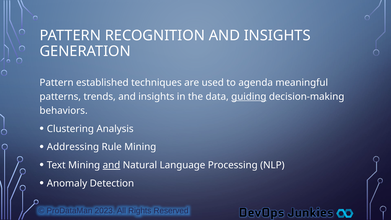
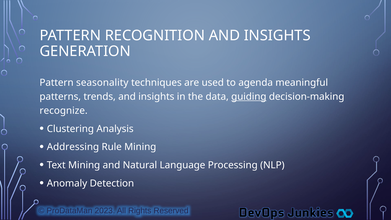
established: established -> seasonality
behaviors: behaviors -> recognize
and at (111, 165) underline: present -> none
